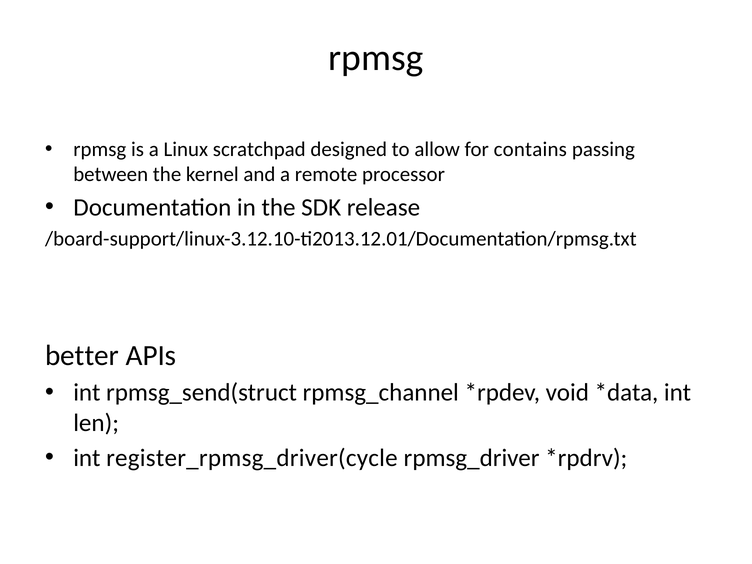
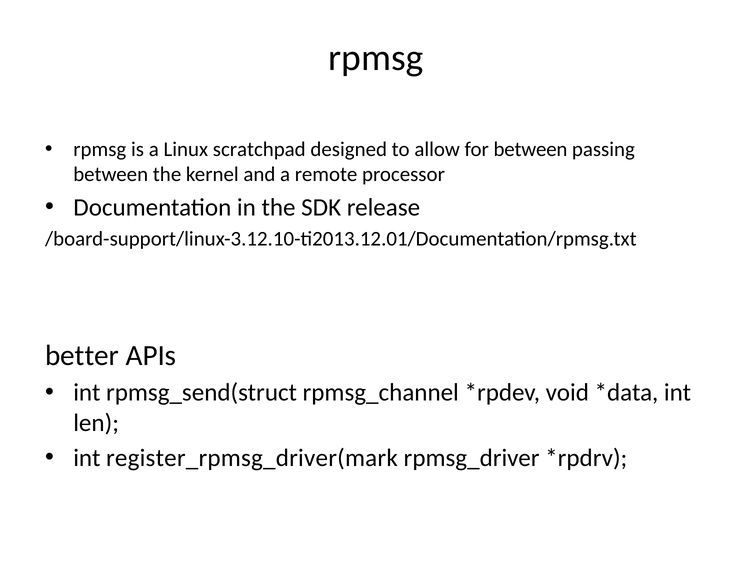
for contains: contains -> between
register_rpmsg_driver(cycle: register_rpmsg_driver(cycle -> register_rpmsg_driver(mark
